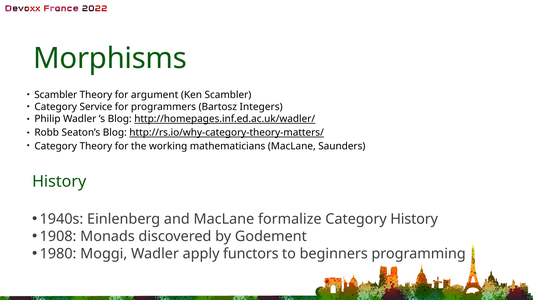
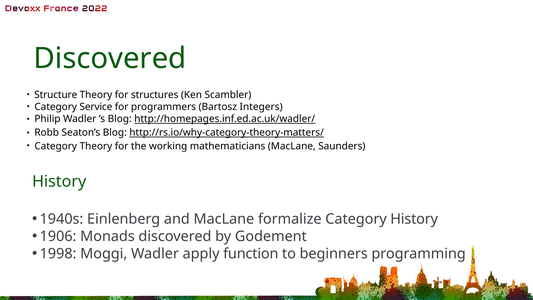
Morphisms at (110, 59): Morphisms -> Discovered
Scambler at (56, 95): Scambler -> Structure
argument: argument -> structures
1908: 1908 -> 1906
1980: 1980 -> 1998
functors: functors -> function
